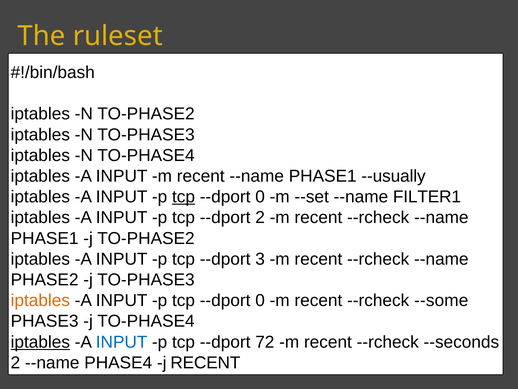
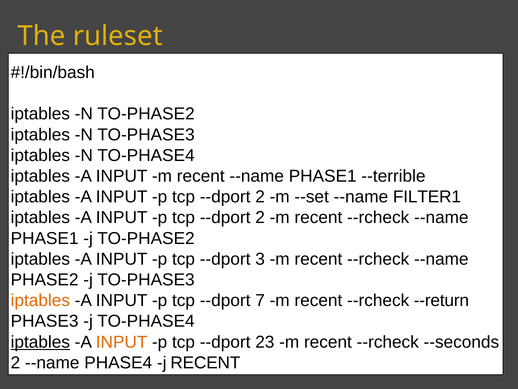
--usually: --usually -> --terrible
tcp at (184, 197) underline: present -> none
0 at (260, 197): 0 -> 2
0 at (260, 300): 0 -> 7
--some: --some -> --return
INPUT at (122, 342) colour: blue -> orange
72: 72 -> 23
